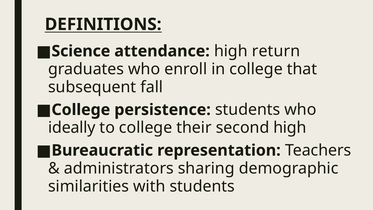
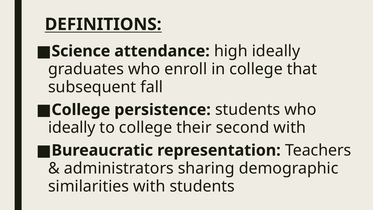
high return: return -> ideally
second high: high -> with
